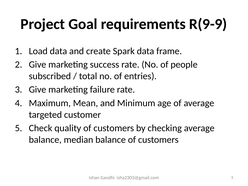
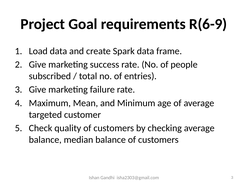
R(9-9: R(9-9 -> R(6-9
